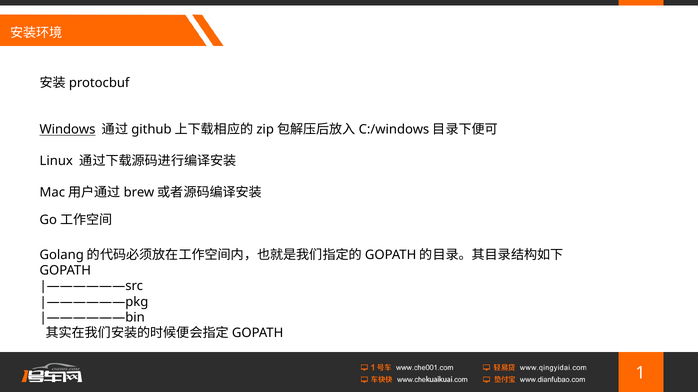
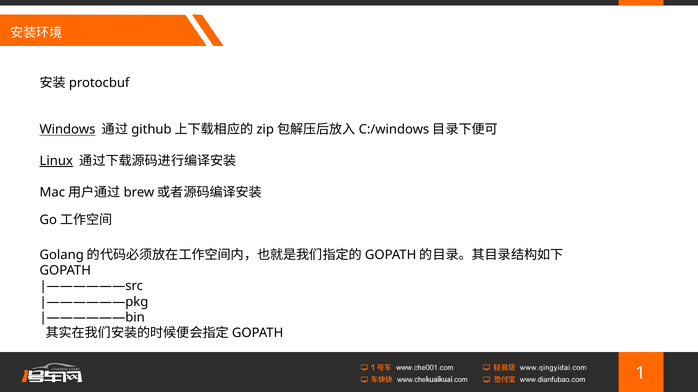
Linux underline: none -> present
